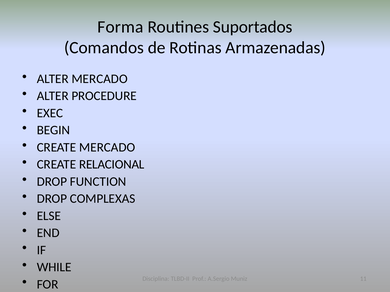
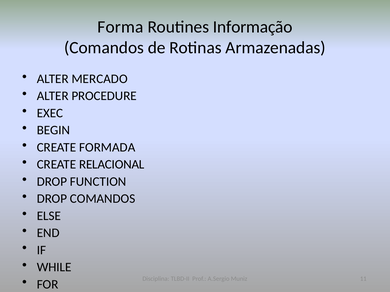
Suportados: Suportados -> Informação
CREATE MERCADO: MERCADO -> FORMADA
DROP COMPLEXAS: COMPLEXAS -> COMANDOS
